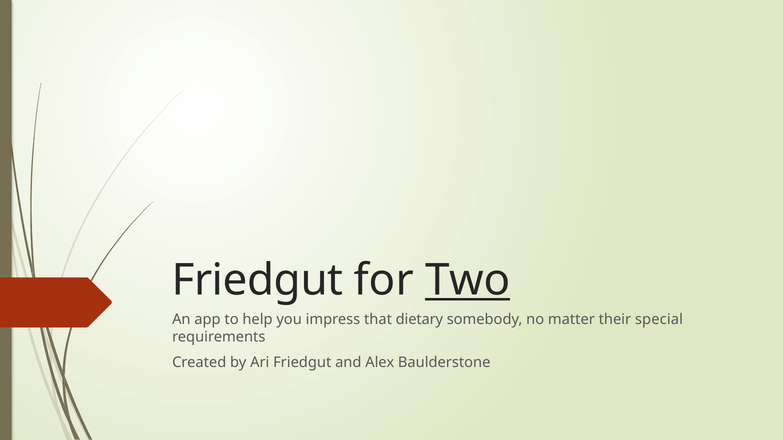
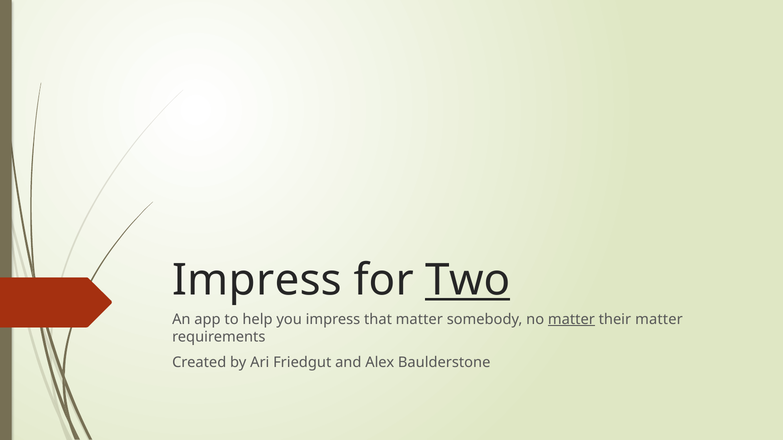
Friedgut at (257, 281): Friedgut -> Impress
that dietary: dietary -> matter
matter at (571, 320) underline: none -> present
their special: special -> matter
